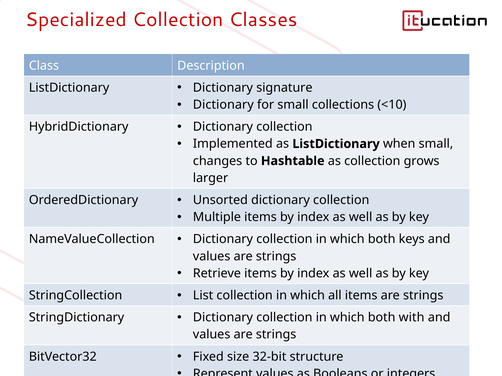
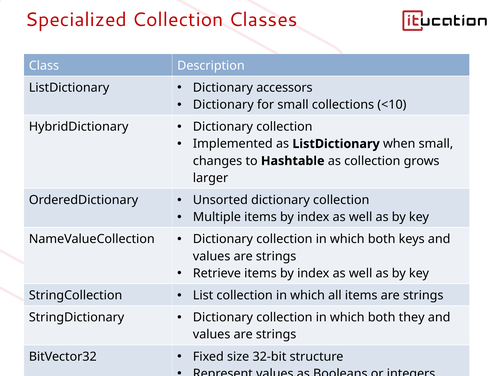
signature: signature -> accessors
with: with -> they
